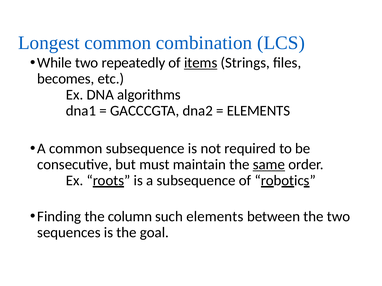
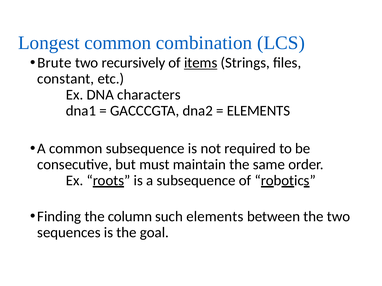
While: While -> Brute
repeatedly: repeatedly -> recursively
becomes: becomes -> constant
algorithms: algorithms -> characters
same underline: present -> none
